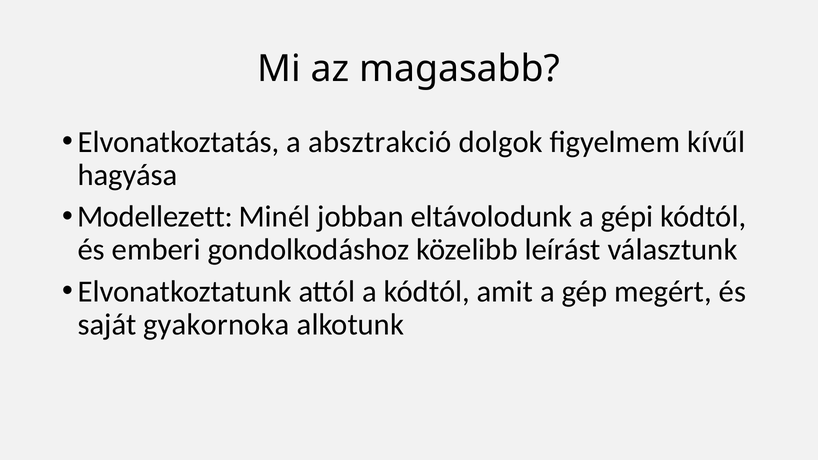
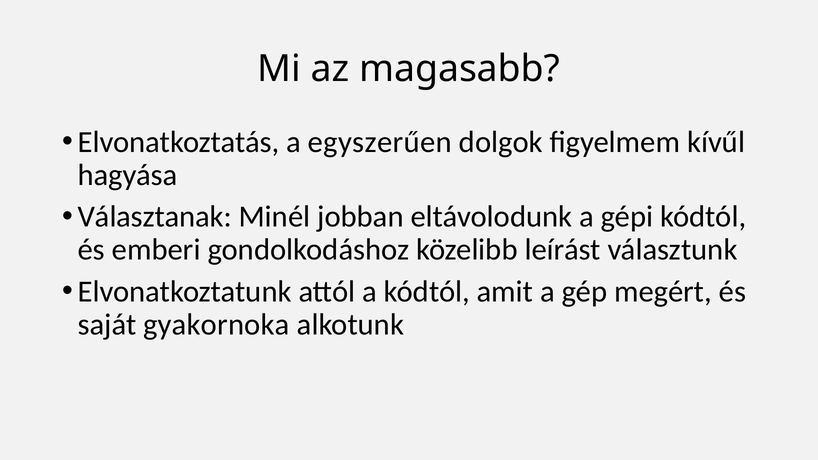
absztrakció: absztrakció -> egyszerűen
Modellezett: Modellezett -> Választanak
